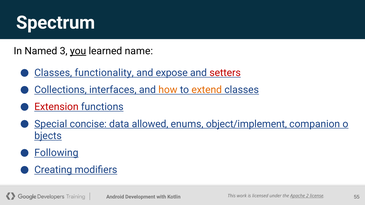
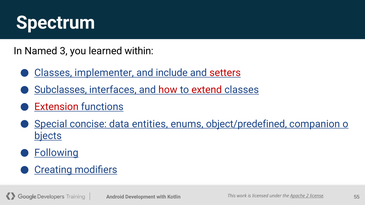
you underline: present -> none
name: name -> within
functionality: functionality -> implementer
expose: expose -> include
Collections: Collections -> Subclasses
how colour: orange -> red
extend colour: orange -> red
allowed: allowed -> entities
object/implement: object/implement -> object/predefined
